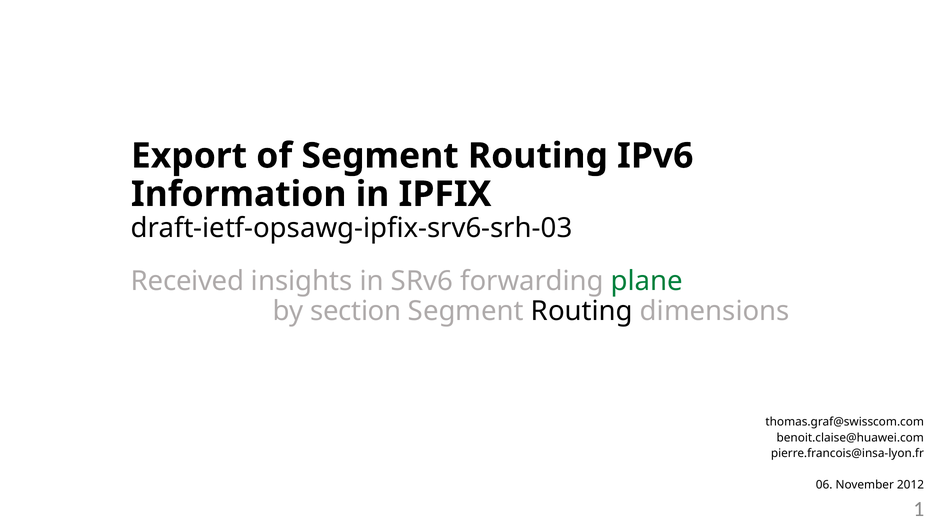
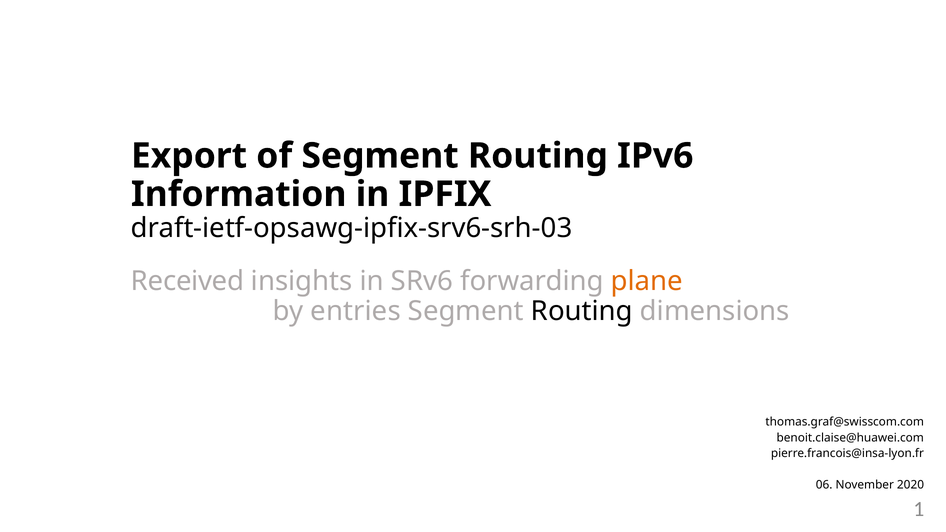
plane colour: green -> orange
section: section -> entries
2012: 2012 -> 2020
